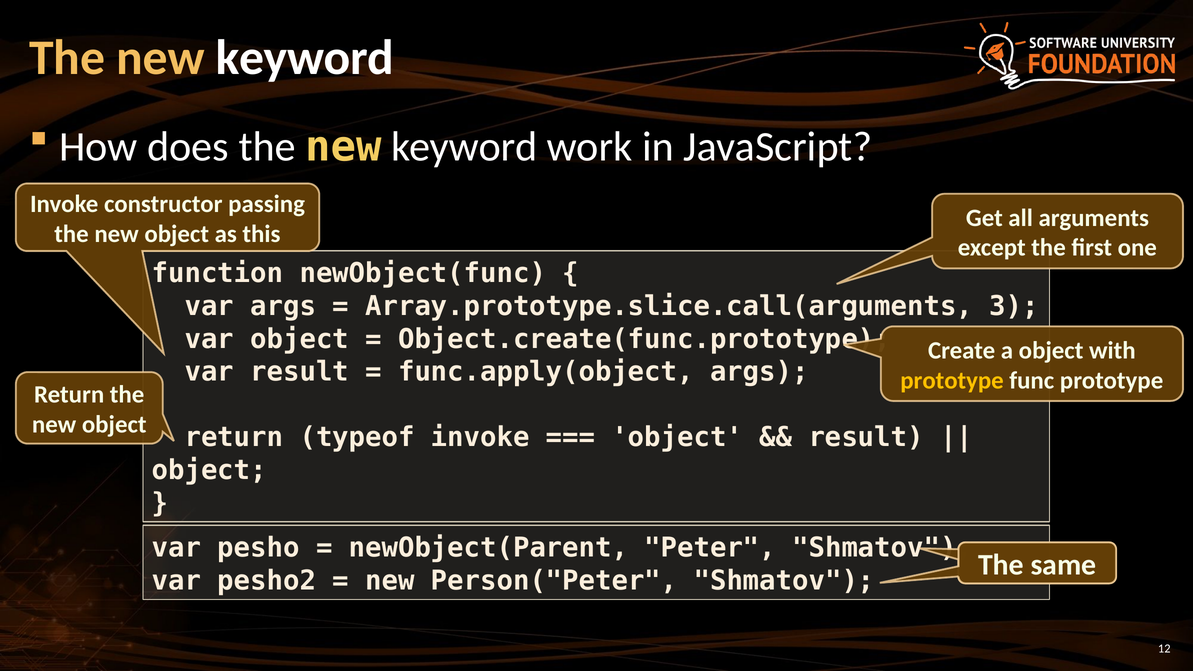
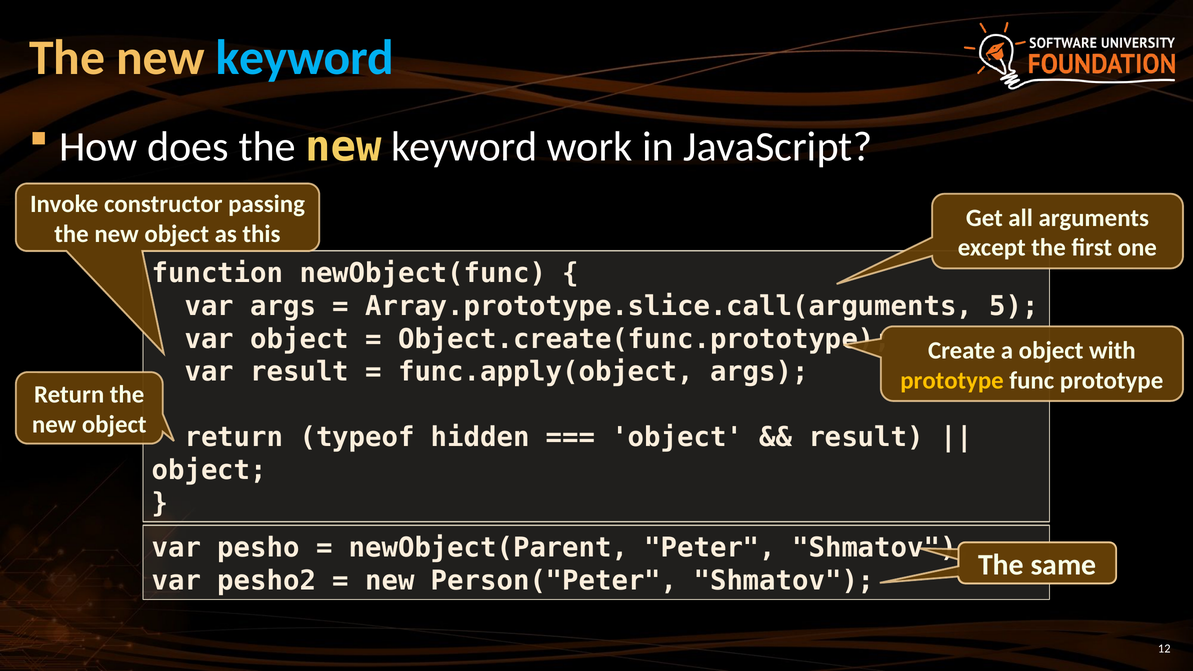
keyword at (305, 58) colour: white -> light blue
3: 3 -> 5
typeof invoke: invoke -> hidden
